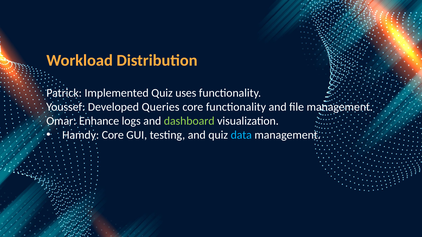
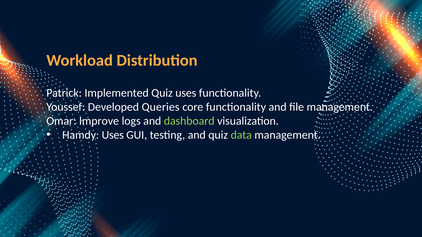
Enhance: Enhance -> Improve
Hamdy Core: Core -> Uses
data colour: light blue -> light green
